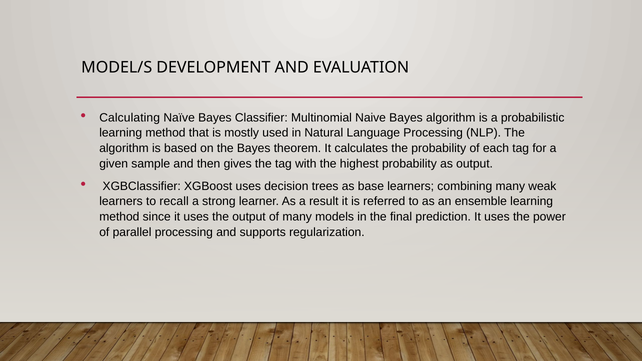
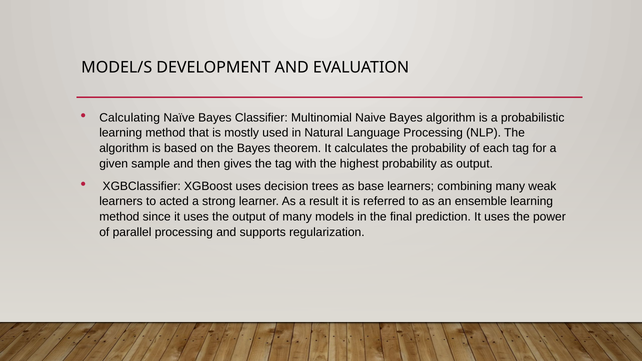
recall: recall -> acted
